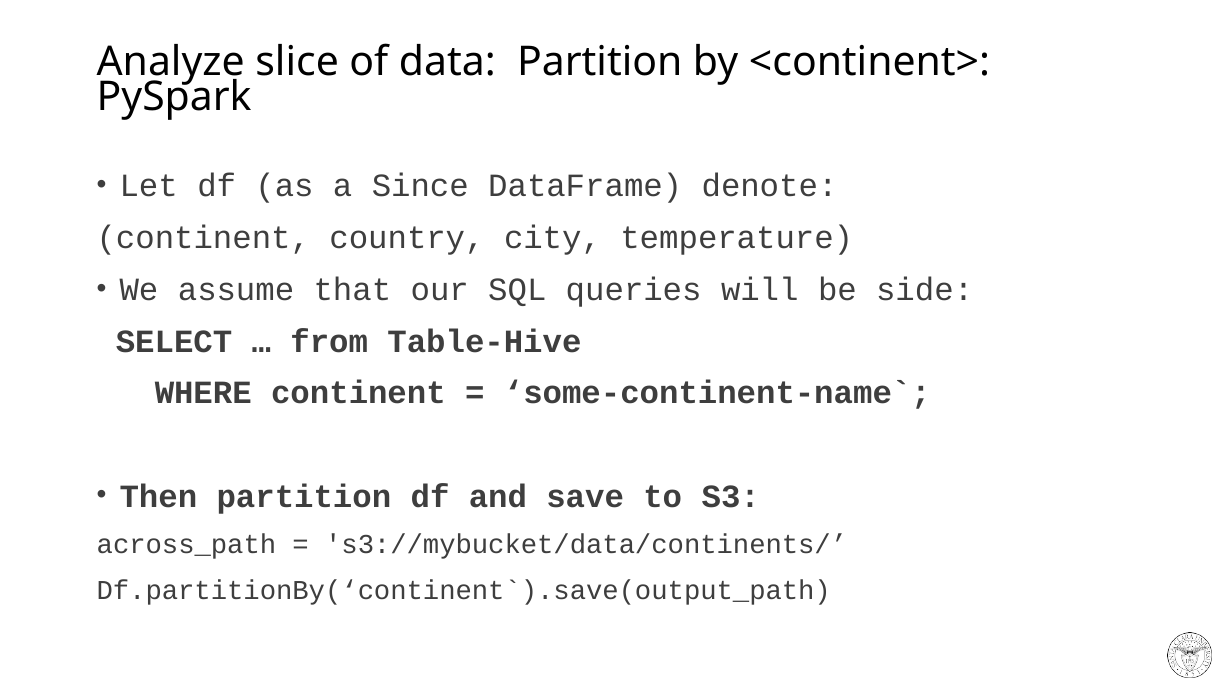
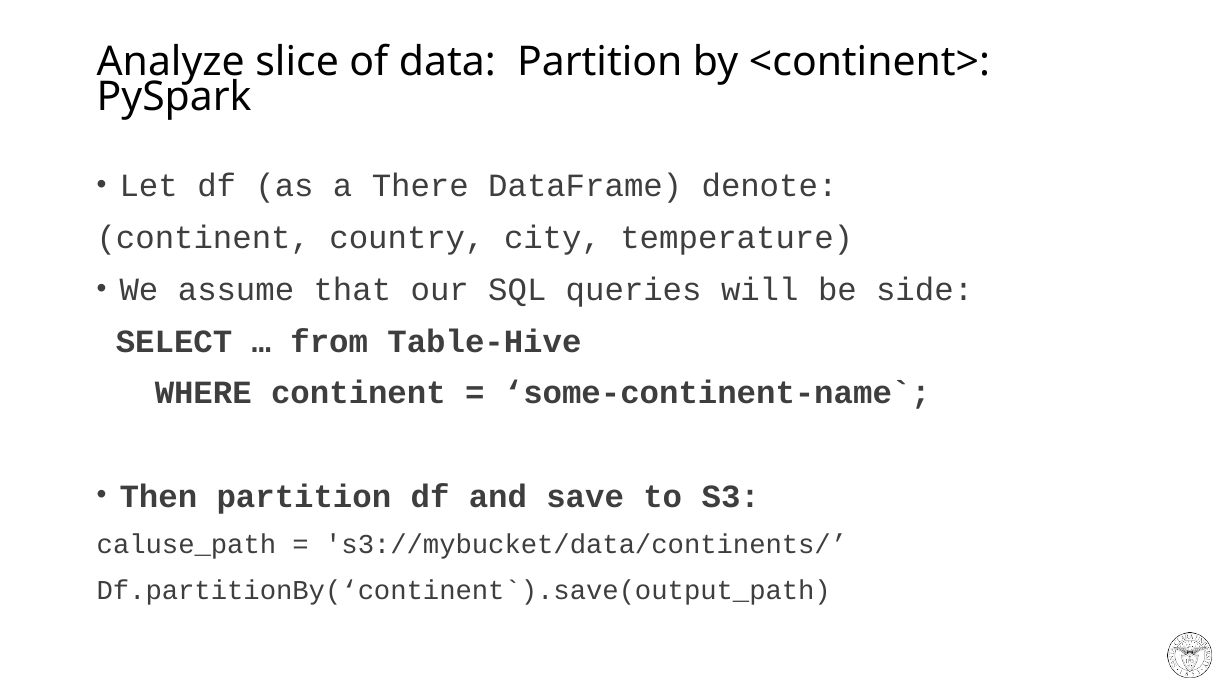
Since: Since -> There
across_path: across_path -> caluse_path
